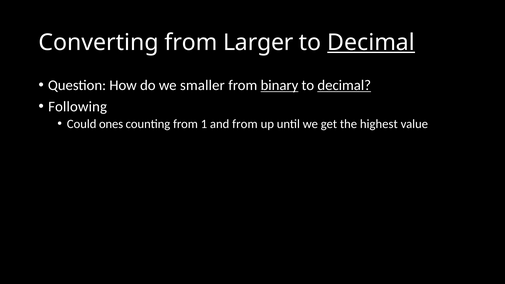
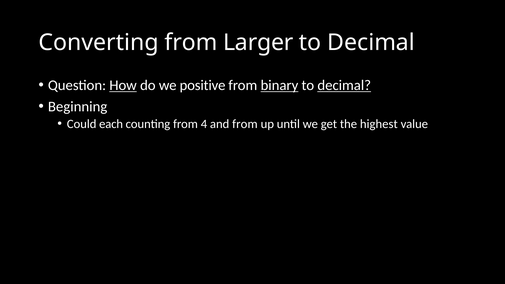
Decimal at (371, 42) underline: present -> none
How underline: none -> present
smaller: smaller -> positive
Following: Following -> Beginning
ones: ones -> each
1: 1 -> 4
